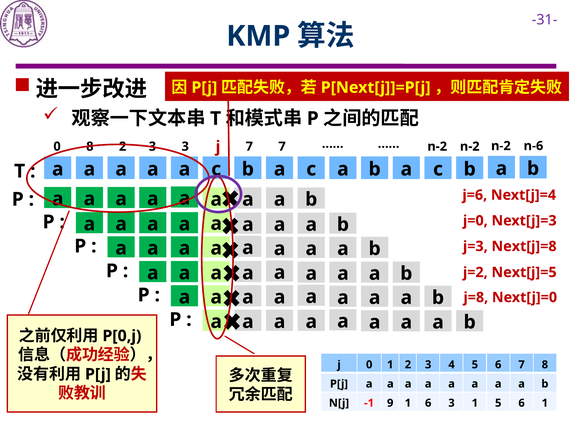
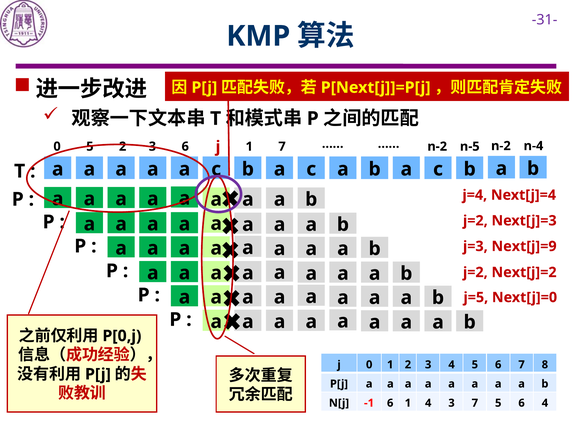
n-6: n-6 -> n-4
0 8: 8 -> 5
3 3: 3 -> 6
j 7: 7 -> 1
n-2 n-2: n-2 -> n-5
j=6: j=6 -> j=4
j=0 at (475, 220): j=0 -> j=2
Next[j]=8: Next[j]=8 -> Next[j]=9
Next[j]=5: Next[j]=5 -> Next[j]=2
j=8: j=8 -> j=5
-1 9: 9 -> 6
1 6: 6 -> 4
3 1: 1 -> 7
6 1: 1 -> 4
